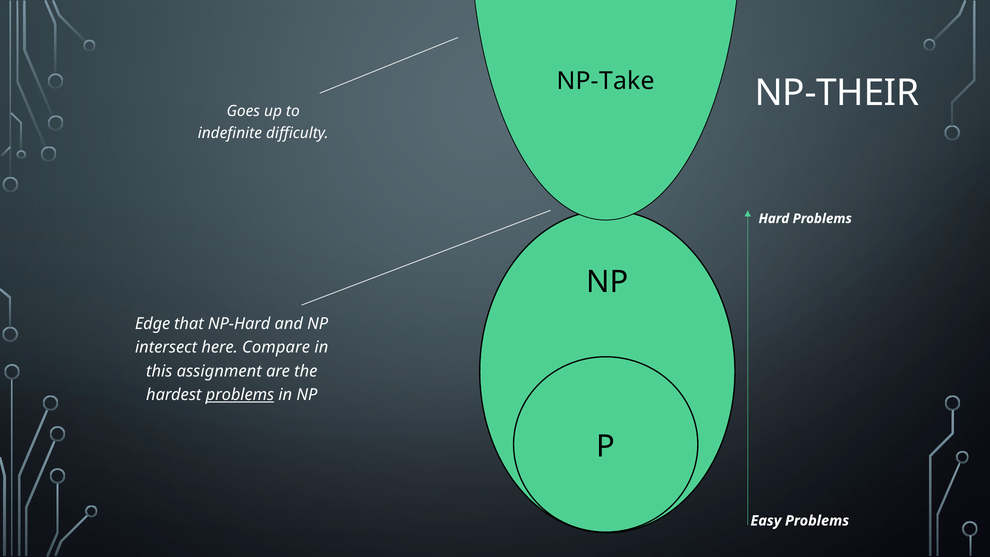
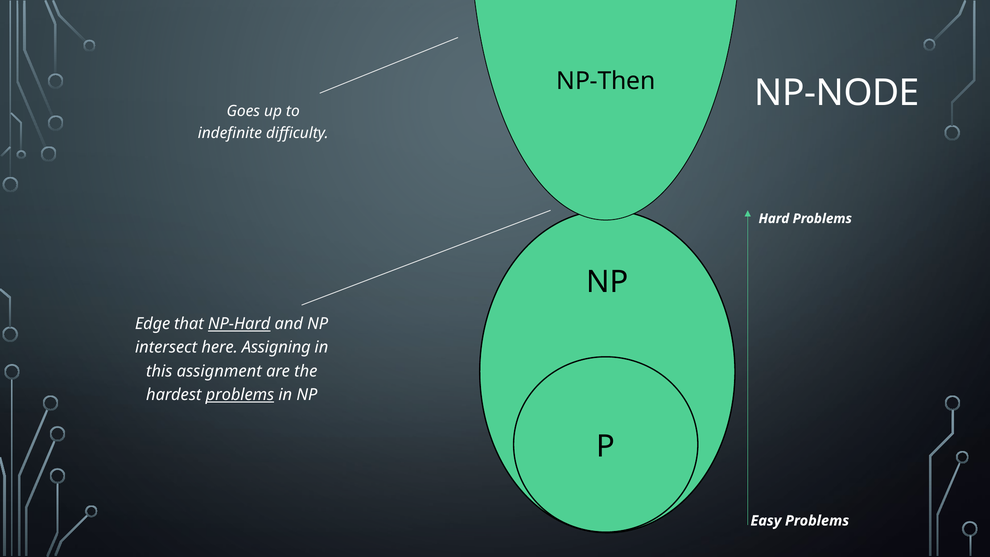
NP-Take: NP-Take -> NP-Then
NP-THEIR: NP-THEIR -> NP-NODE
NP-Hard underline: none -> present
Compare: Compare -> Assigning
